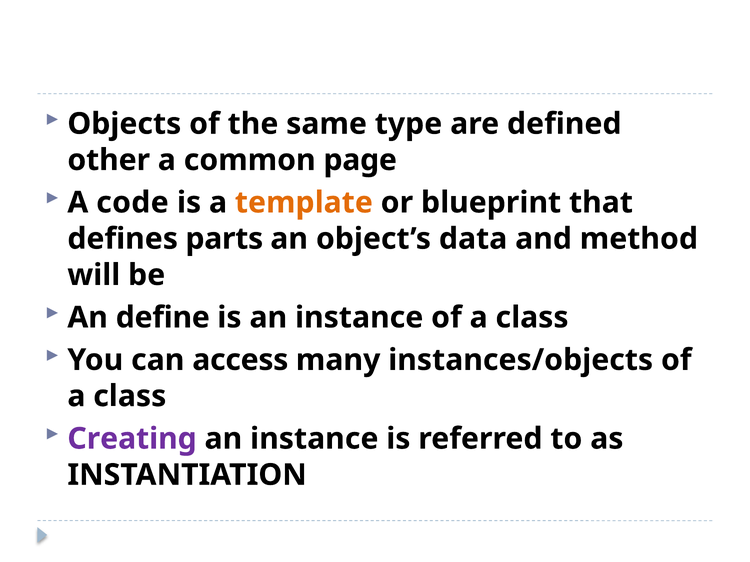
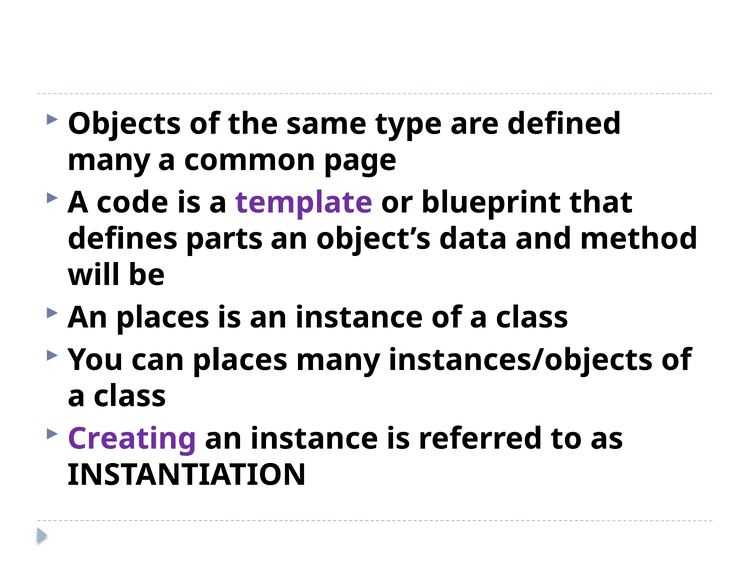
other at (109, 160): other -> many
template colour: orange -> purple
An define: define -> places
can access: access -> places
